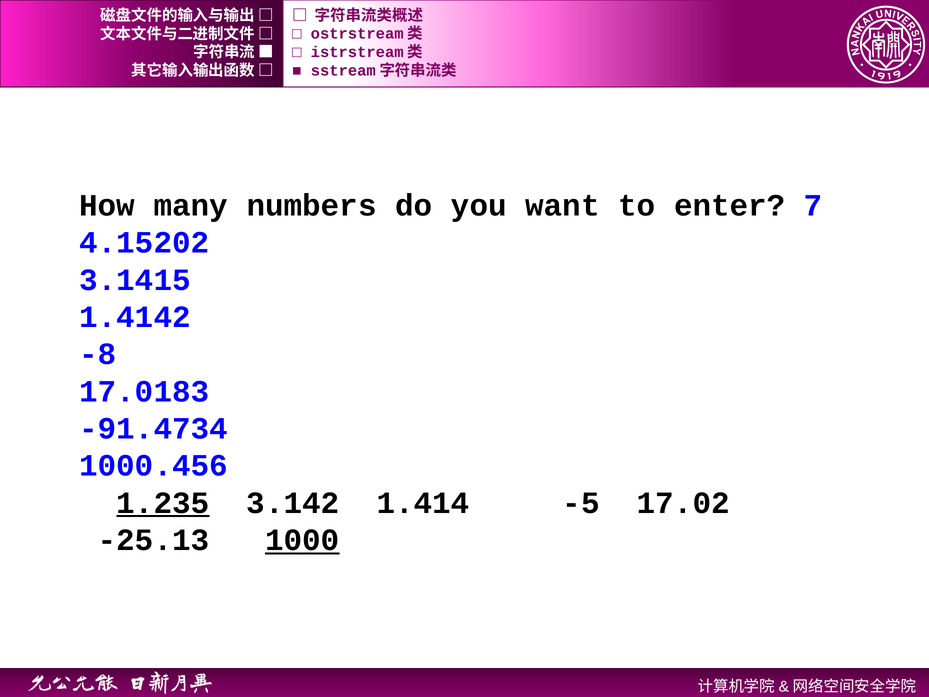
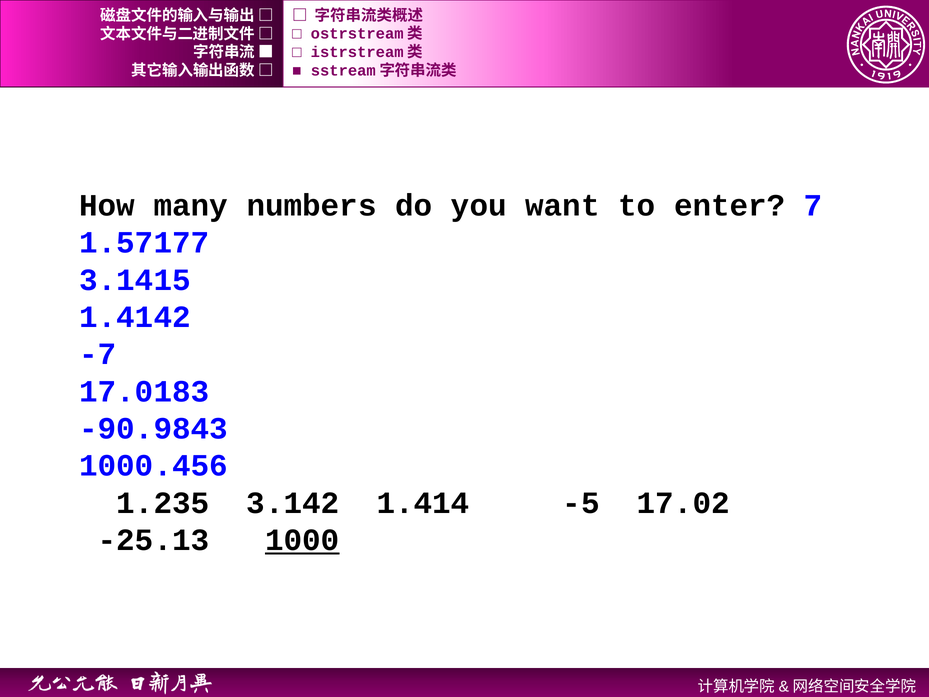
4.15202: 4.15202 -> 1.57177
-8: -8 -> -7
-91.4734: -91.4734 -> -90.9843
1.235 underline: present -> none
